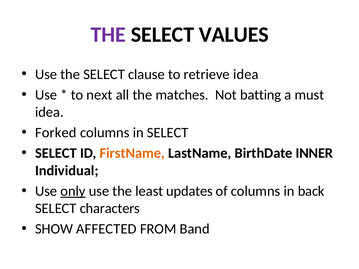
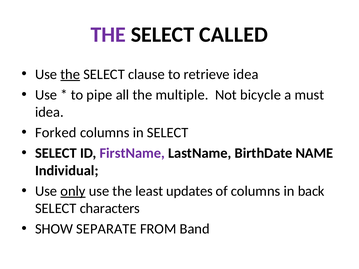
VALUES: VALUES -> CALLED
the at (70, 74) underline: none -> present
next: next -> pipe
matches: matches -> multiple
batting: batting -> bicycle
FirstName colour: orange -> purple
INNER: INNER -> NAME
AFFECTED: AFFECTED -> SEPARATE
